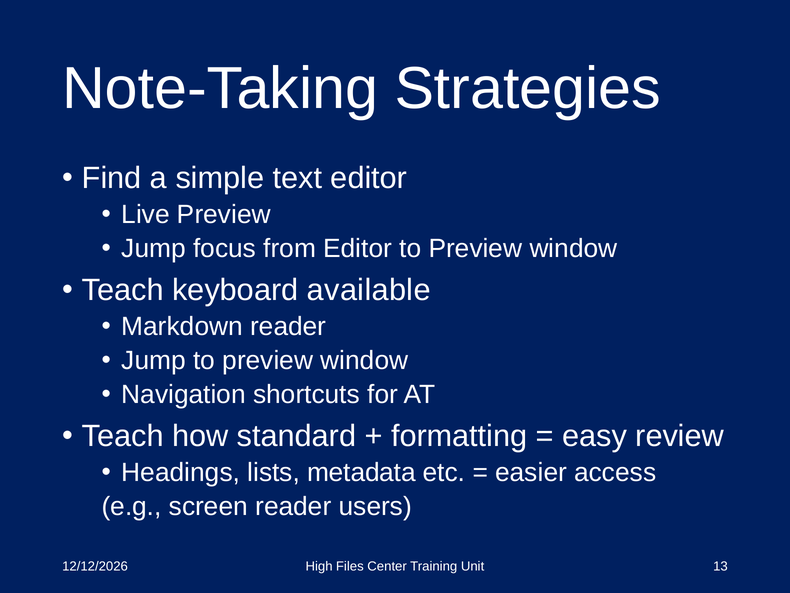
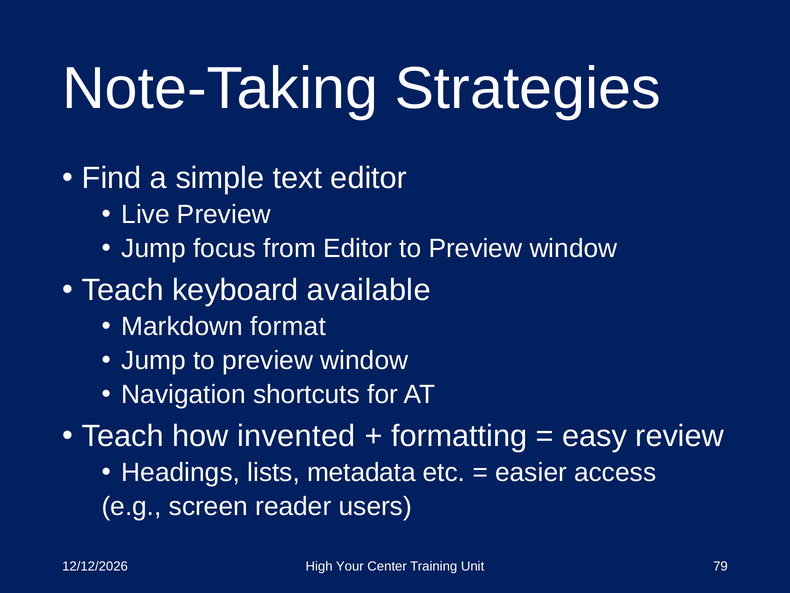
Markdown reader: reader -> format
standard: standard -> invented
Files: Files -> Your
13: 13 -> 79
